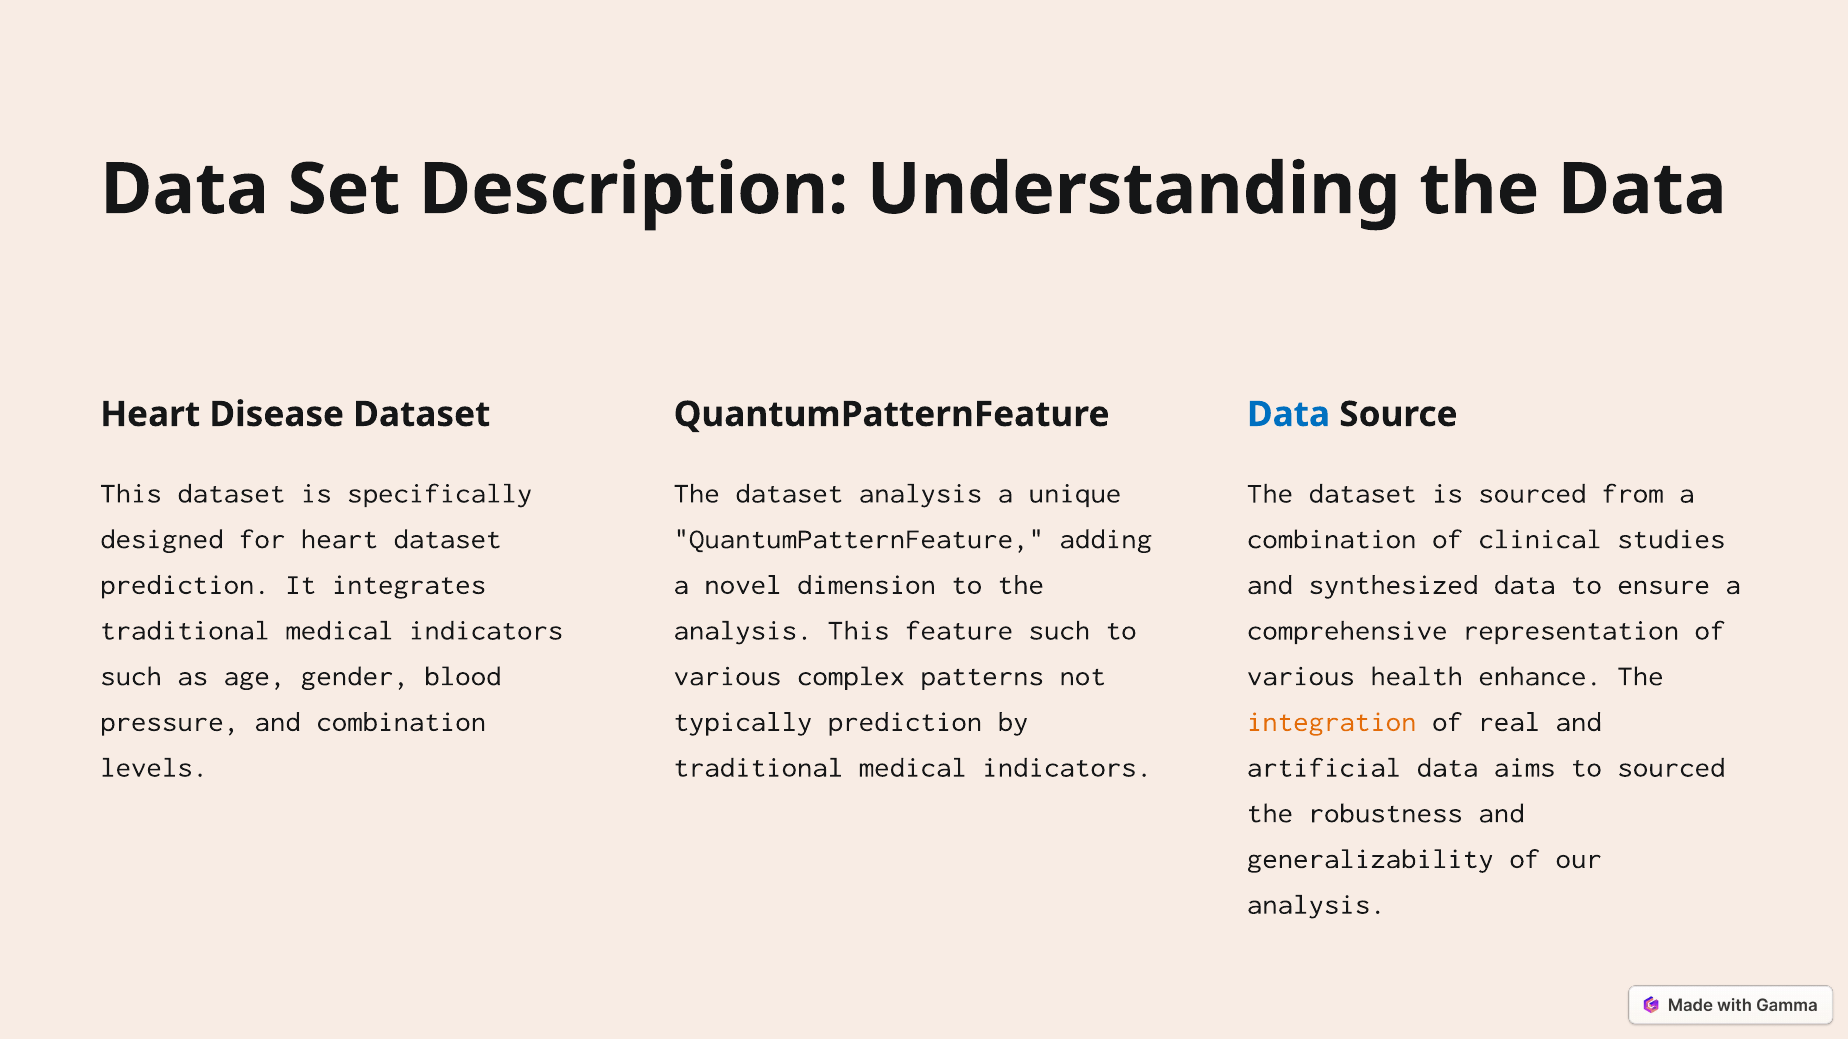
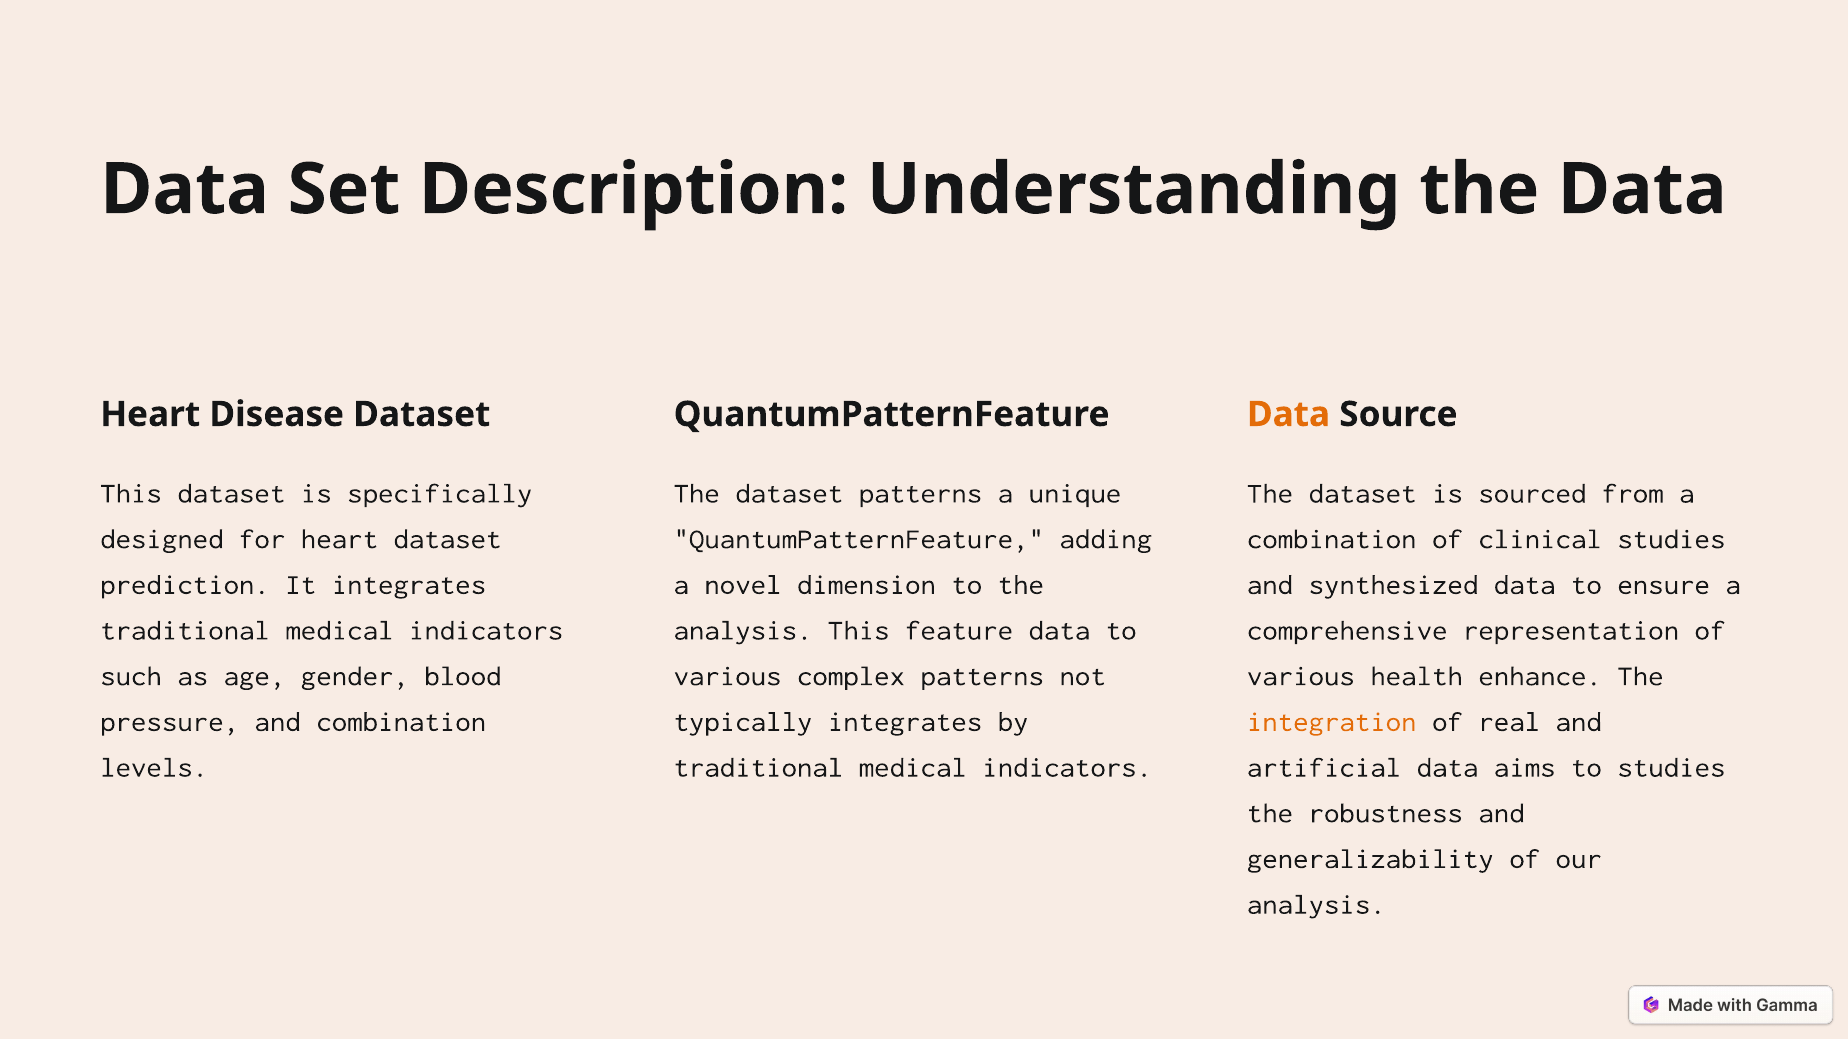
Data at (1288, 415) colour: blue -> orange
dataset analysis: analysis -> patterns
feature such: such -> data
typically prediction: prediction -> integrates
to sourced: sourced -> studies
